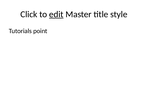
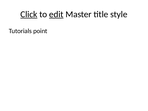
Click underline: none -> present
